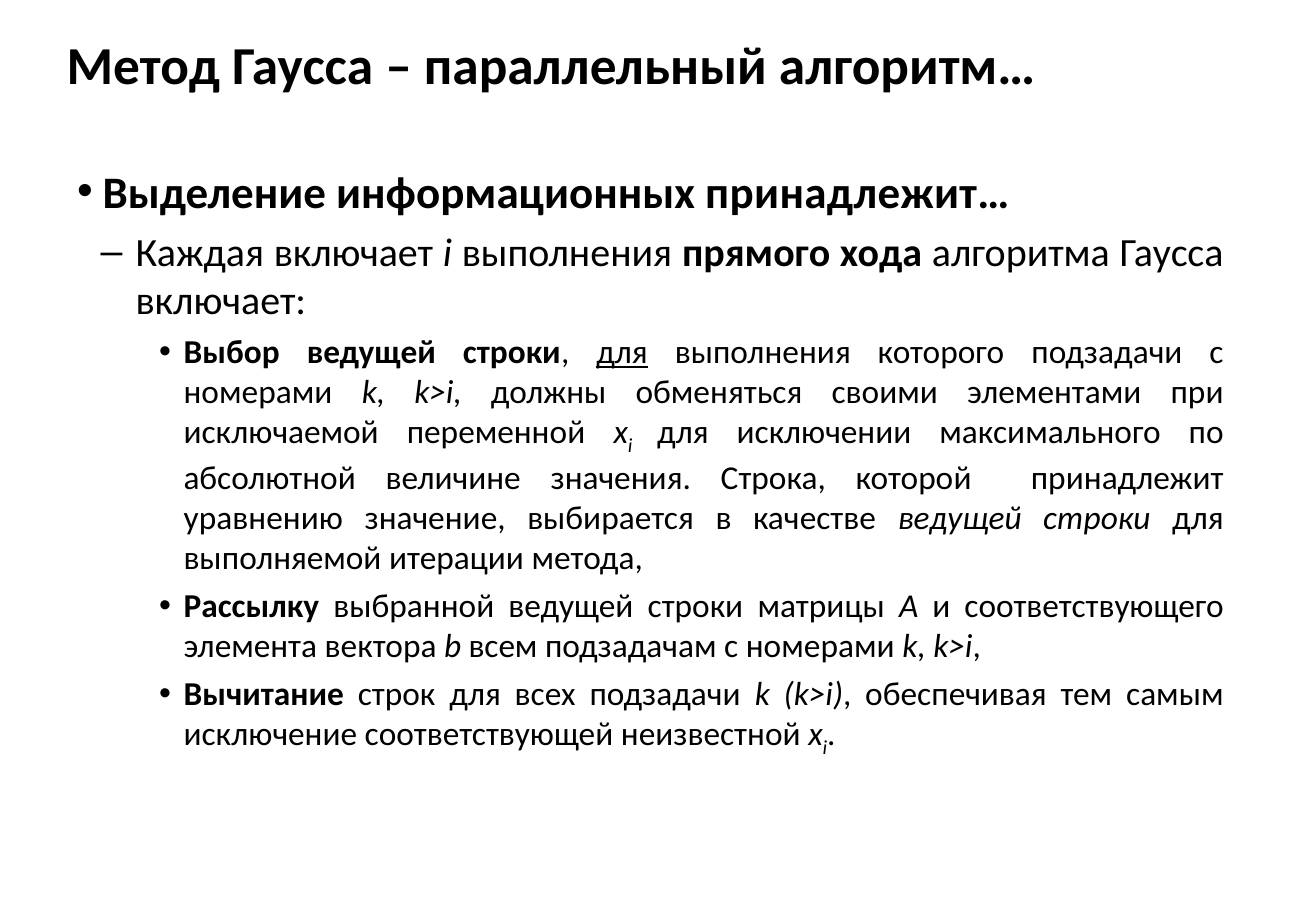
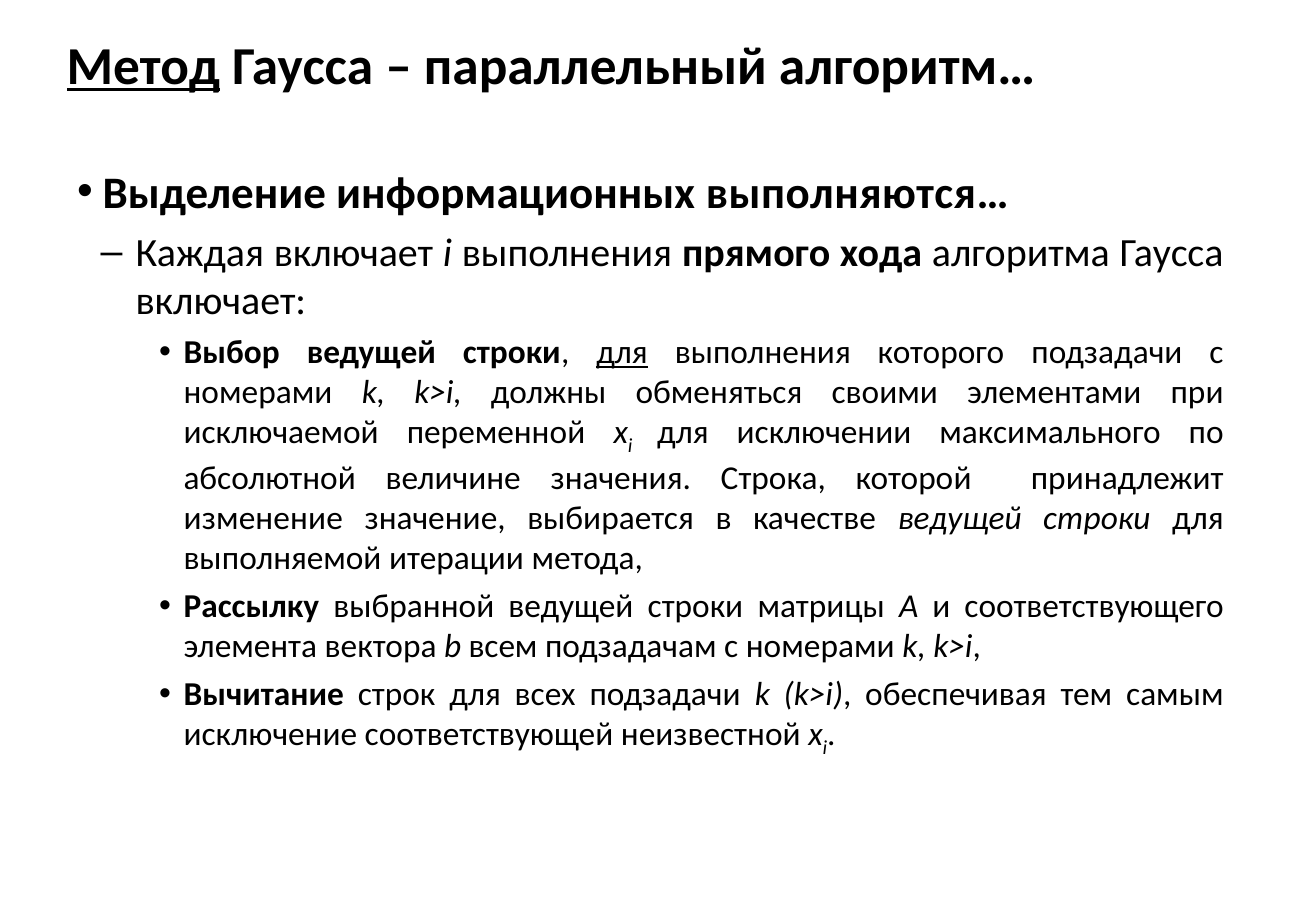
Метод underline: none -> present
принадлежит…: принадлежит… -> выполняются…
уравнению: уравнению -> изменение
